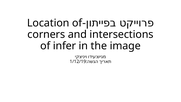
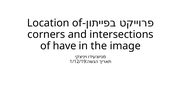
infer: infer -> have
